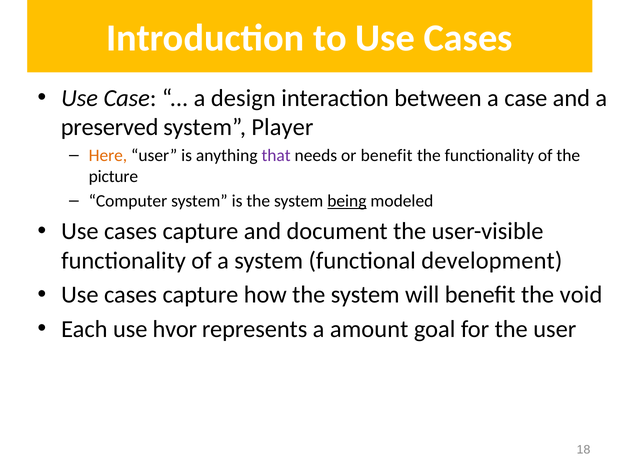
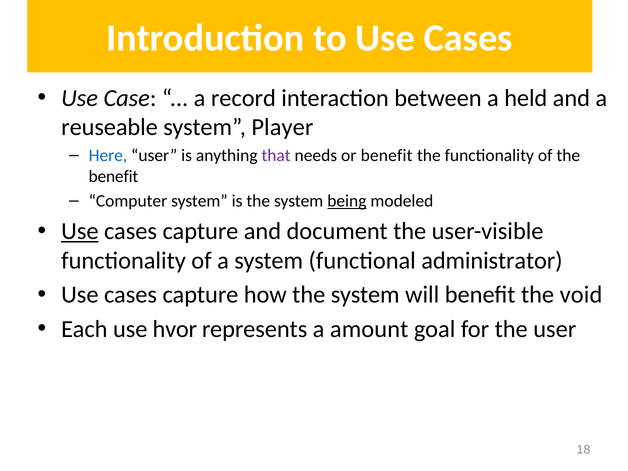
design: design -> record
a case: case -> held
preserved: preserved -> reuseable
Here colour: orange -> blue
picture at (113, 176): picture -> benefit
Use at (80, 231) underline: none -> present
development: development -> administrator
